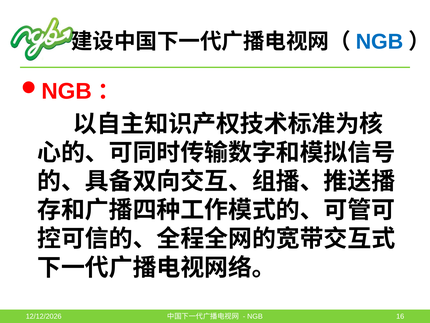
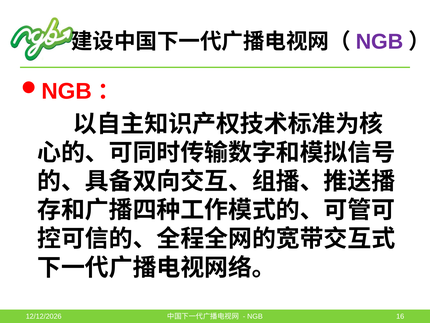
NGB at (380, 42) colour: blue -> purple
